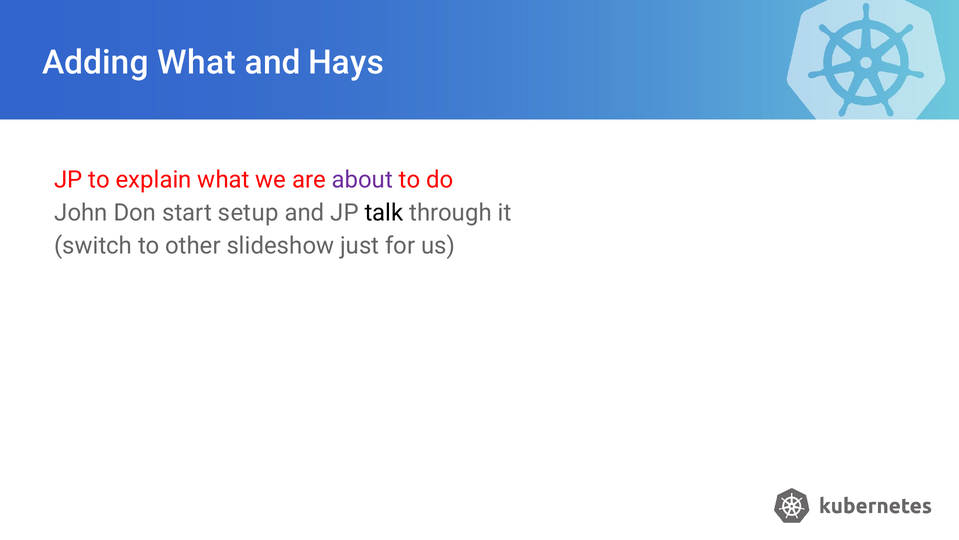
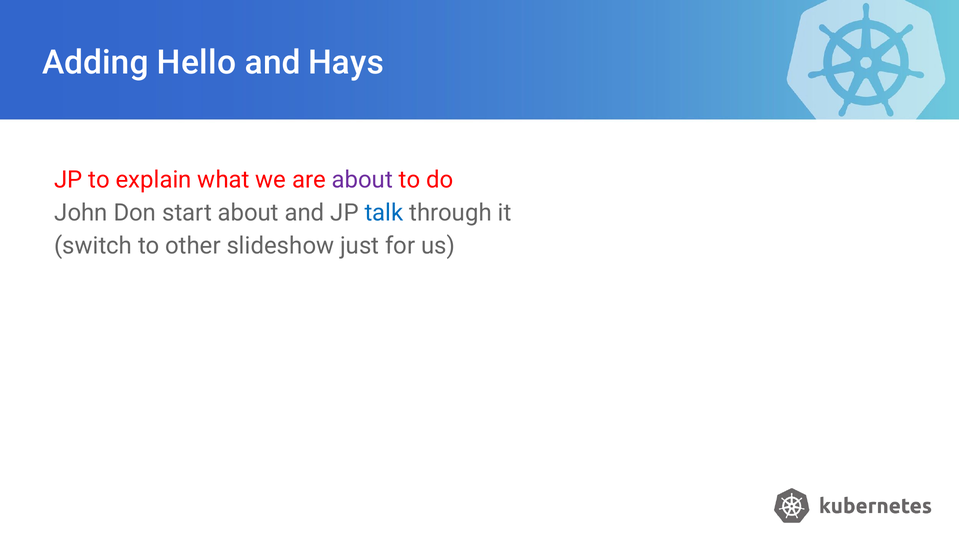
Adding What: What -> Hello
start setup: setup -> about
talk colour: black -> blue
